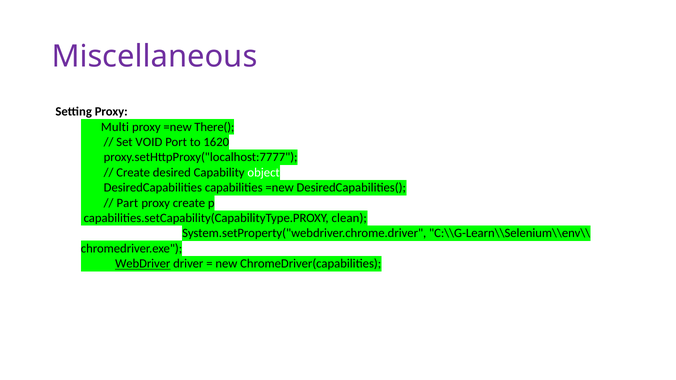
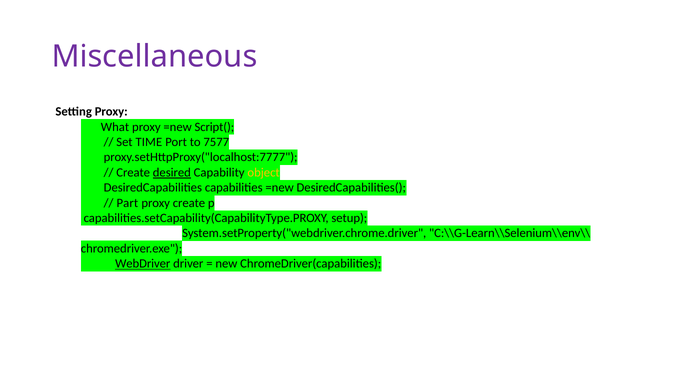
Multi: Multi -> What
There(: There( -> Script(
VOID: VOID -> TIME
1620: 1620 -> 7577
desired underline: none -> present
object colour: white -> yellow
clean: clean -> setup
